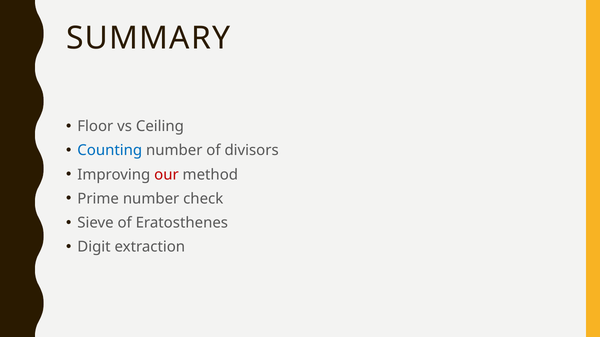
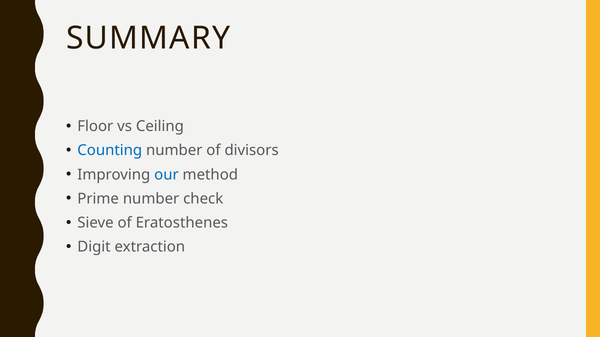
our colour: red -> blue
